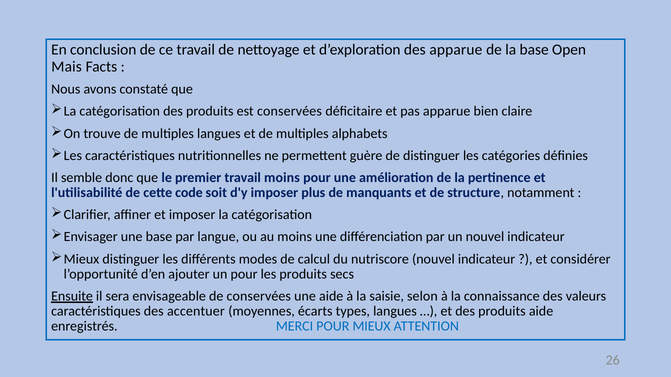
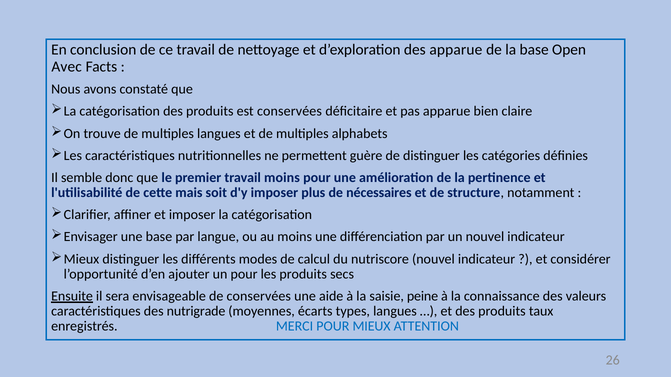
Mais: Mais -> Avec
code: code -> mais
manquants: manquants -> nécessaires
selon: selon -> peine
accentuer: accentuer -> nutrigrade
produits aide: aide -> taux
